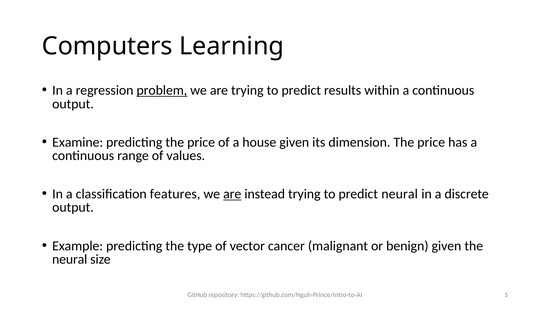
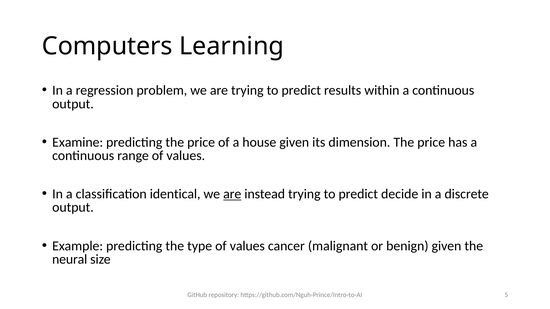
problem underline: present -> none
features: features -> identical
predict neural: neural -> decide
type of vector: vector -> values
